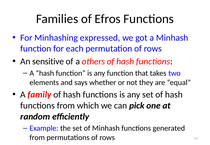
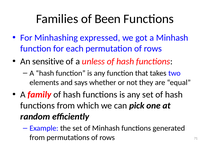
Efros: Efros -> Been
others: others -> unless
